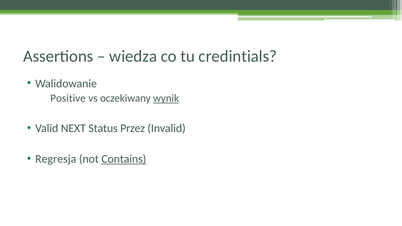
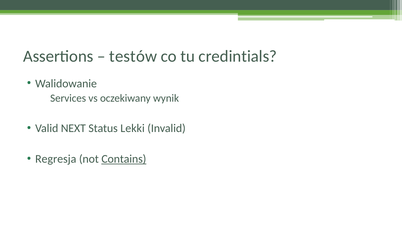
wiedza: wiedza -> testów
Positive: Positive -> Services
wynik underline: present -> none
Przez: Przez -> Lekki
